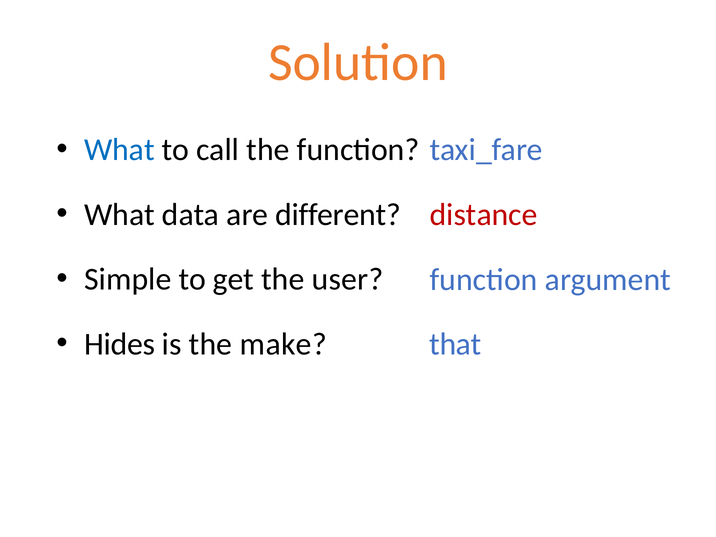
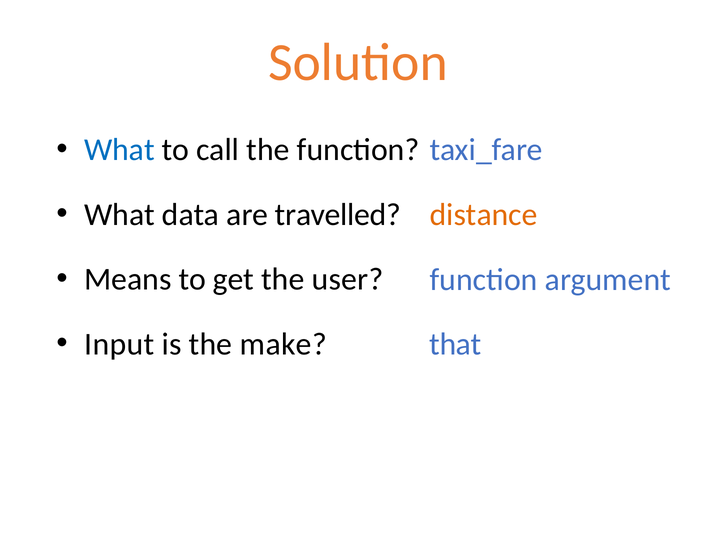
different: different -> travelled
distance colour: red -> orange
Simple: Simple -> Means
Hides: Hides -> Input
